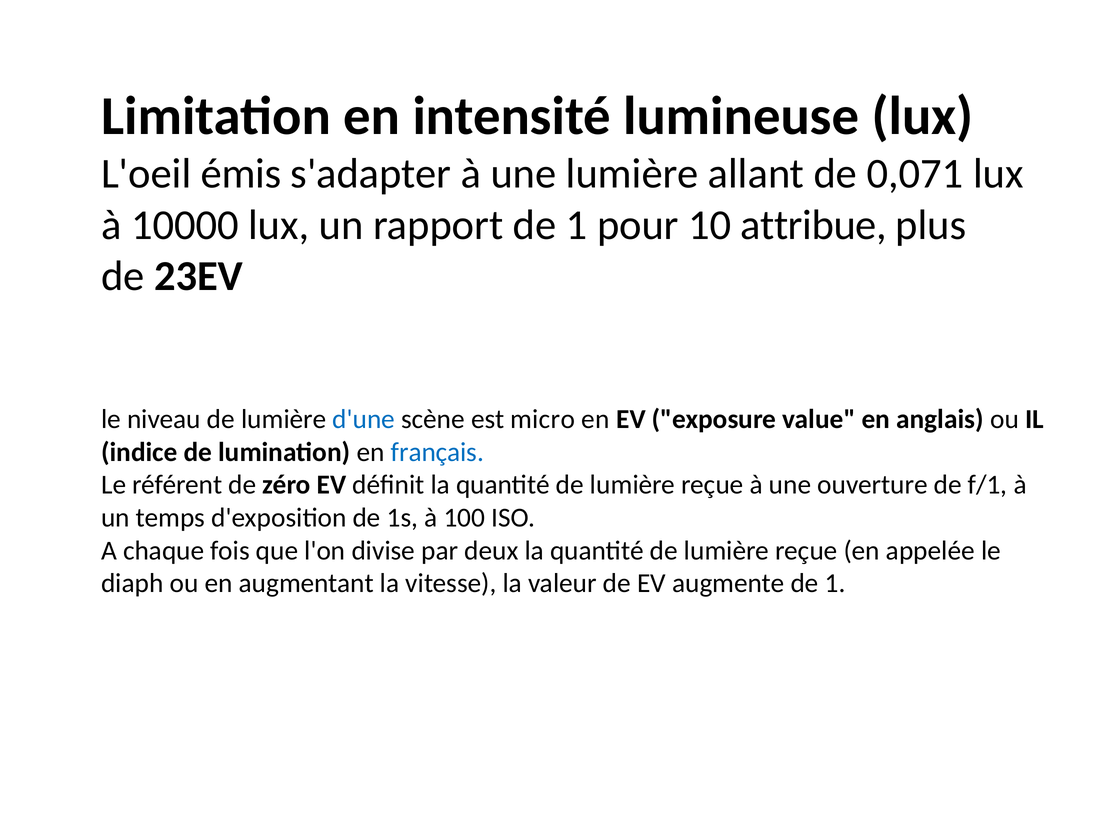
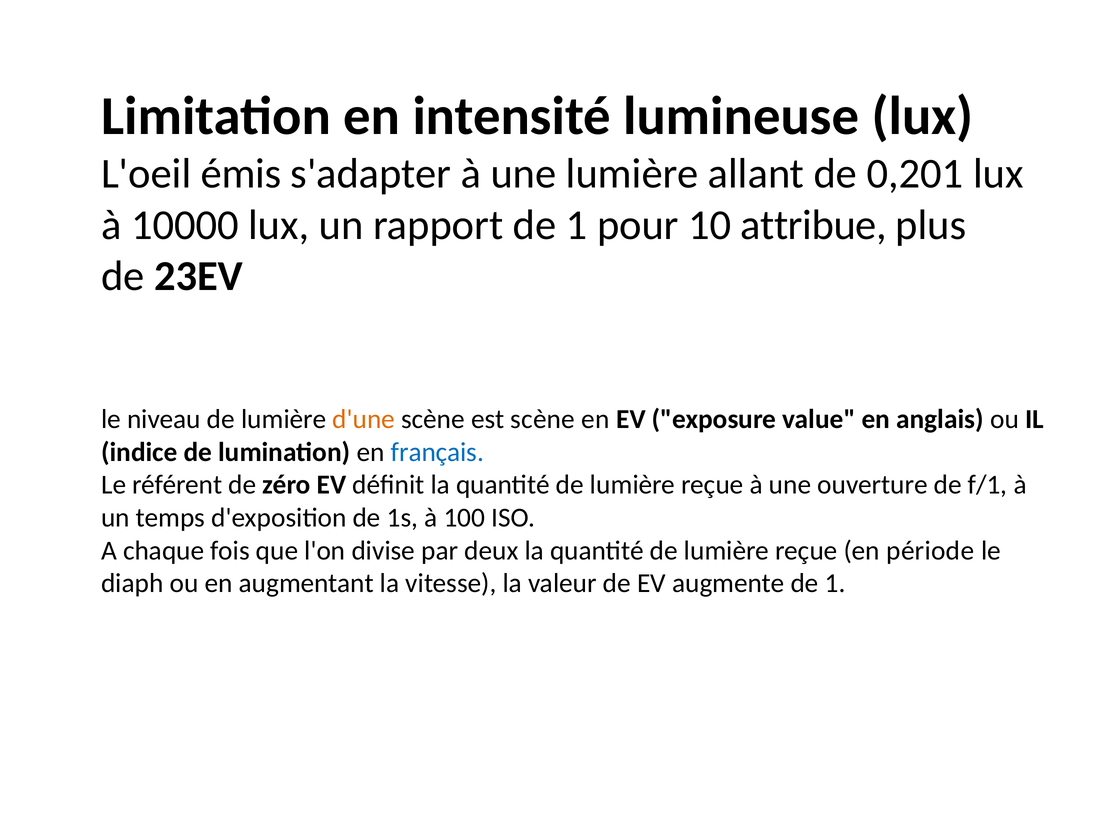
0,071: 0,071 -> 0,201
d'une colour: blue -> orange
est micro: micro -> scène
appelée: appelée -> période
